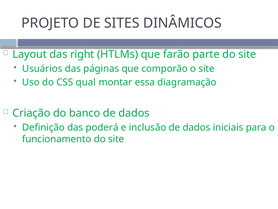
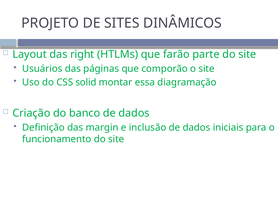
qual: qual -> solid
poderá: poderá -> margin
